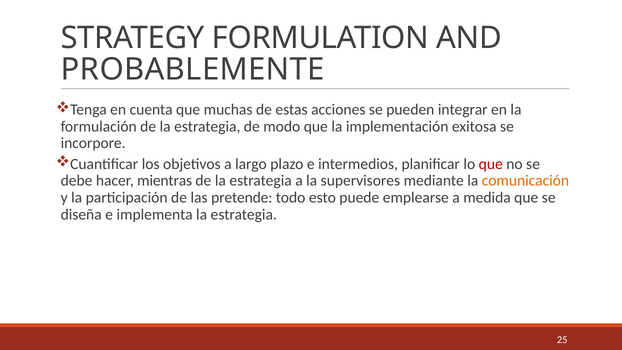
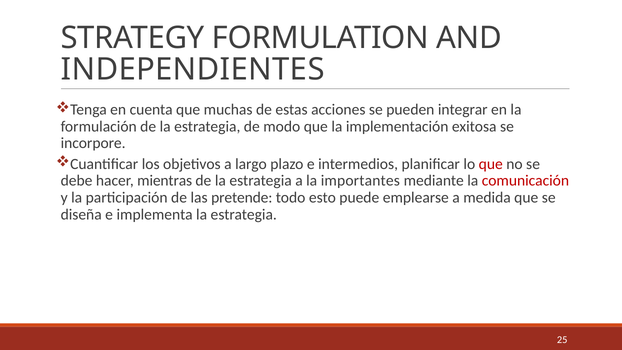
PROBABLEMENTE: PROBABLEMENTE -> INDEPENDIENTES
supervisores: supervisores -> importantes
comunicación colour: orange -> red
